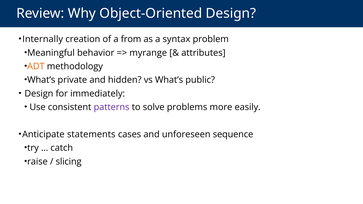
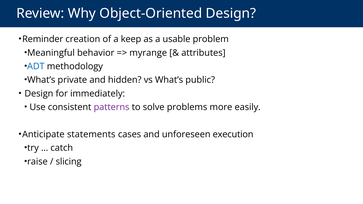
Internally: Internally -> Reminder
from: from -> keep
syntax: syntax -> usable
ADT colour: orange -> blue
sequence: sequence -> execution
